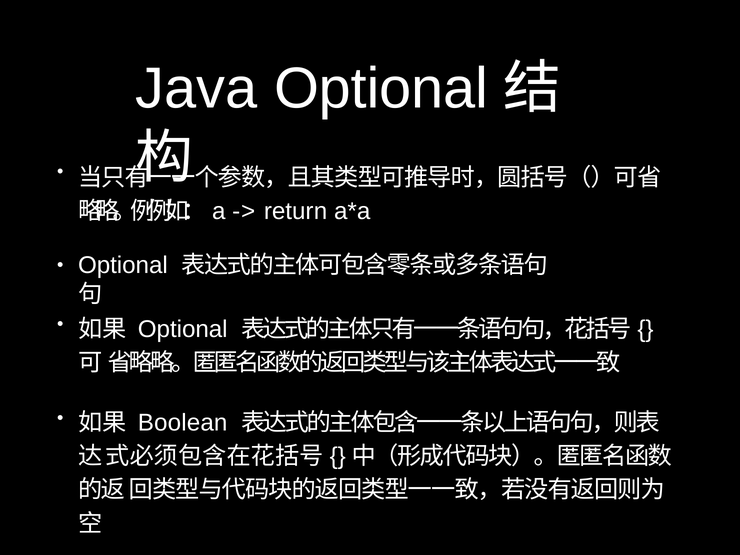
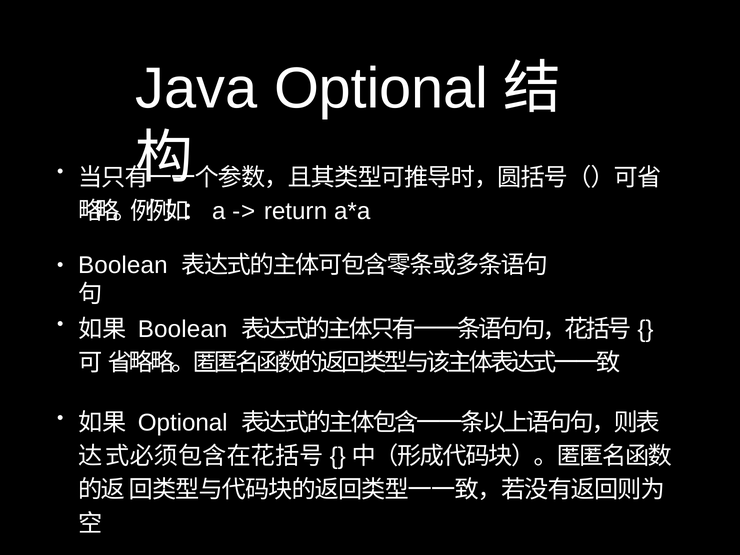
Optional at (123, 265): Optional -> Boolean
Optional at (183, 329): Optional -> Boolean
Boolean at (183, 423): Boolean -> Optional
